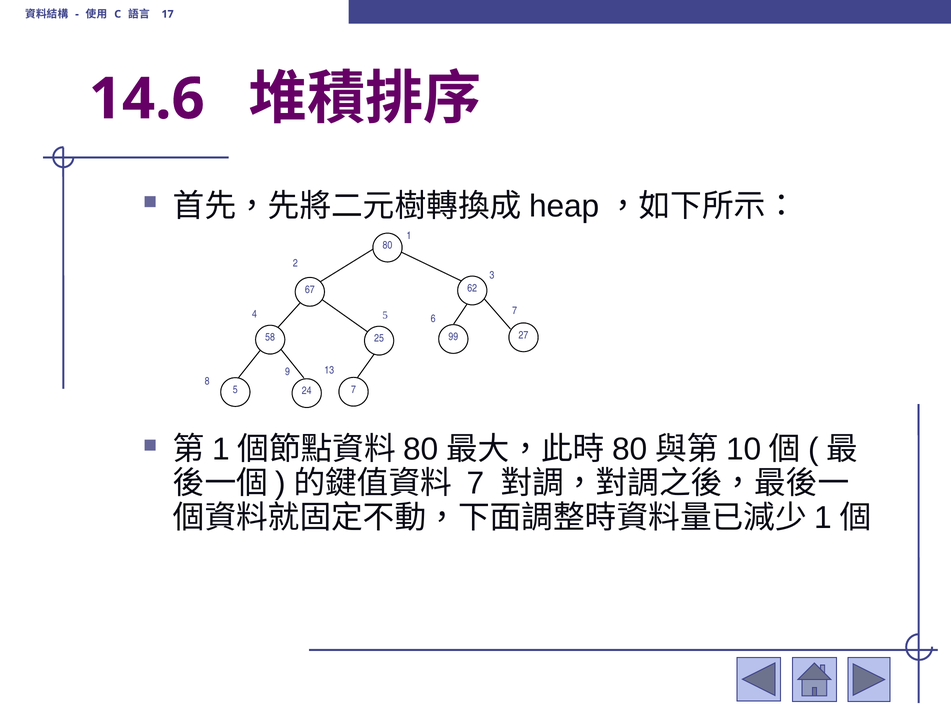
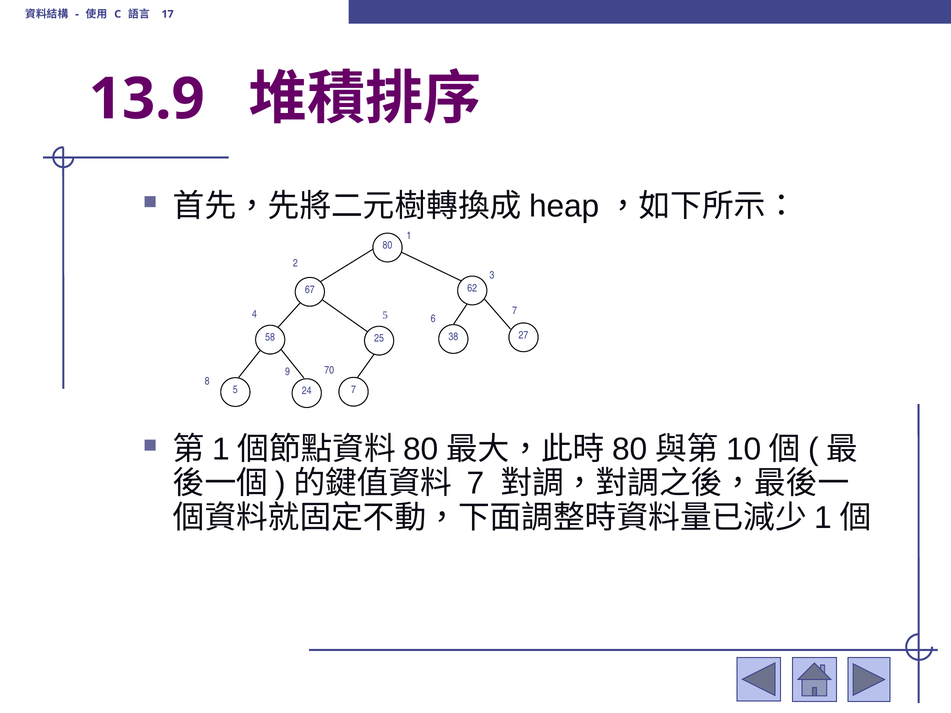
14.6: 14.6 -> 13.9
99: 99 -> 38
13: 13 -> 70
